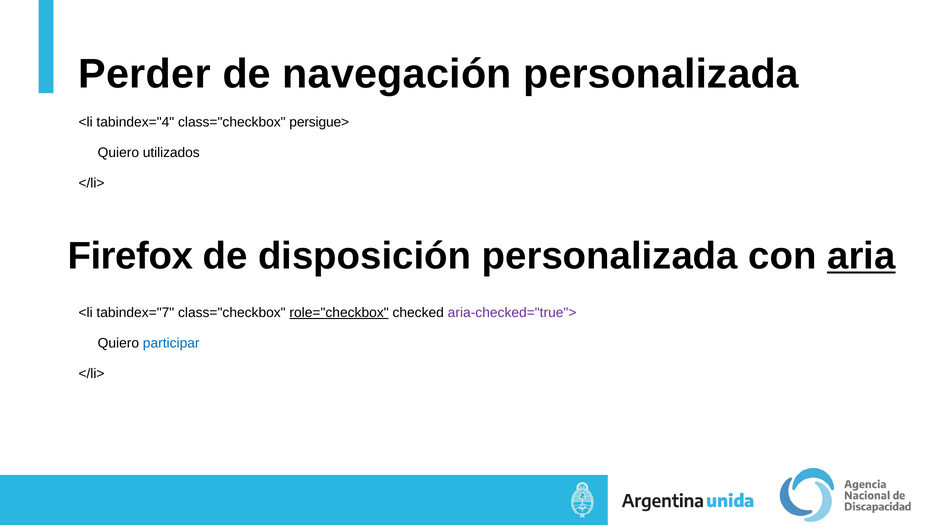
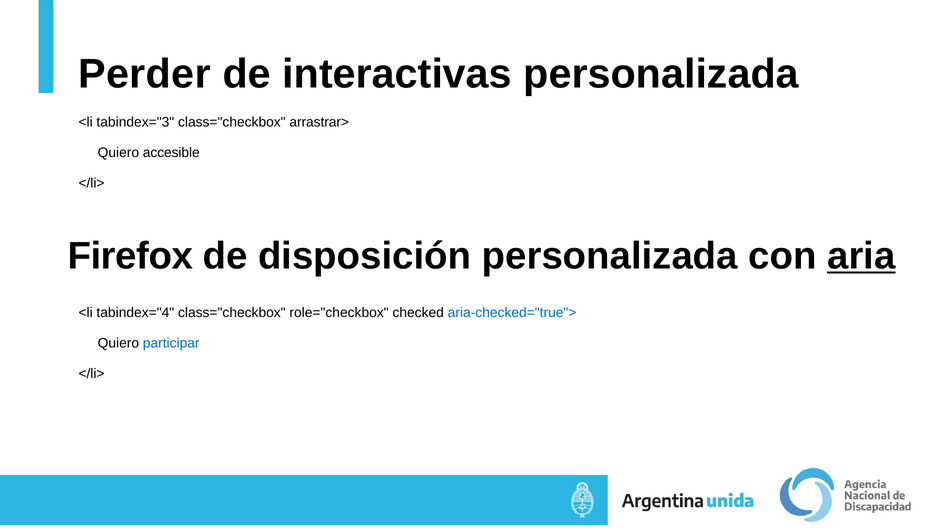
navegación: navegación -> interactivas
tabindex="4: tabindex="4 -> tabindex="3
persigue>: persigue> -> arrastrar>
utilizados: utilizados -> accesible
tabindex="7: tabindex="7 -> tabindex="4
role="checkbox underline: present -> none
aria-checked="true"> colour: purple -> blue
